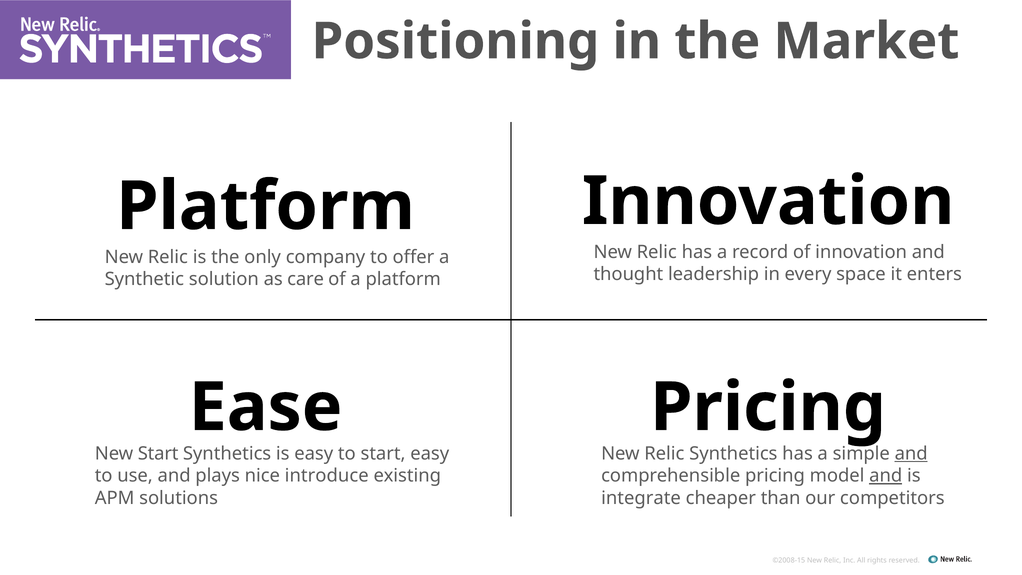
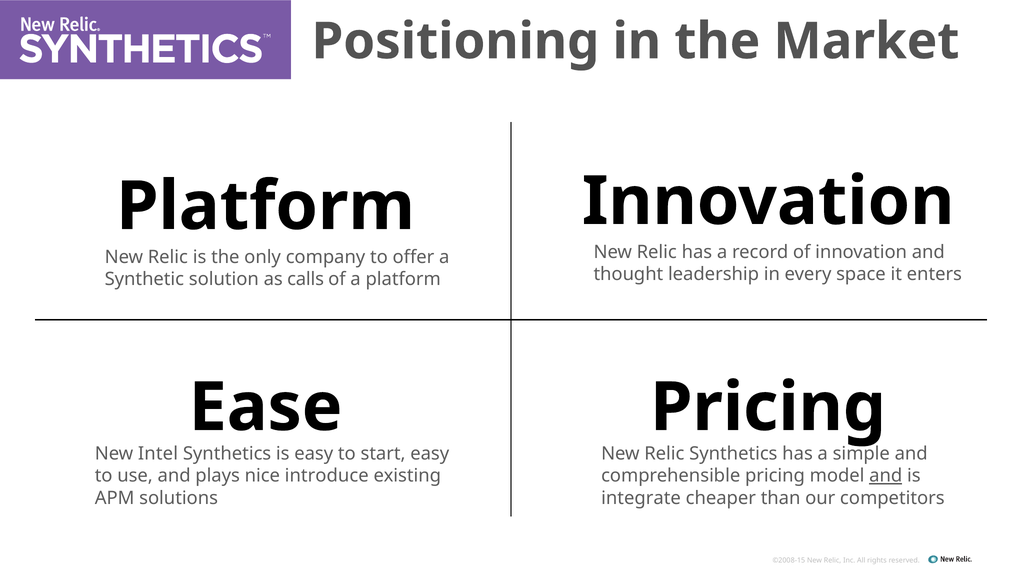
care: care -> calls
New Start: Start -> Intel
and at (911, 454) underline: present -> none
